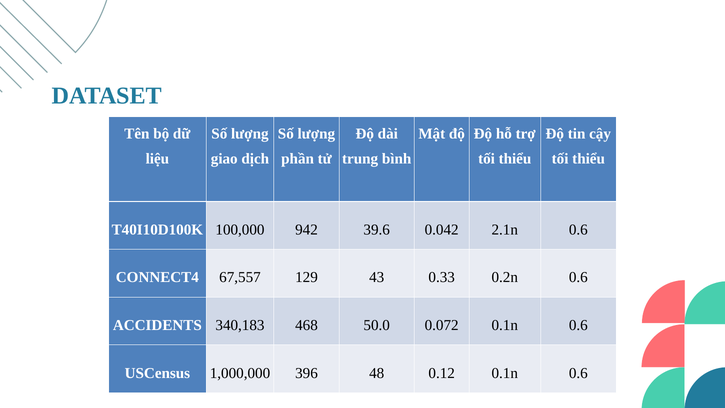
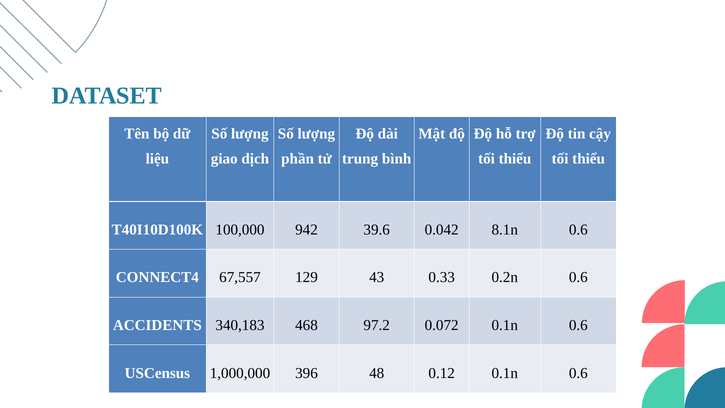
2.1n: 2.1n -> 8.1n
50.0: 50.0 -> 97.2
